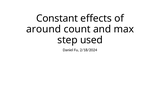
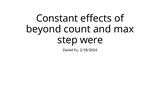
around: around -> beyond
used: used -> were
